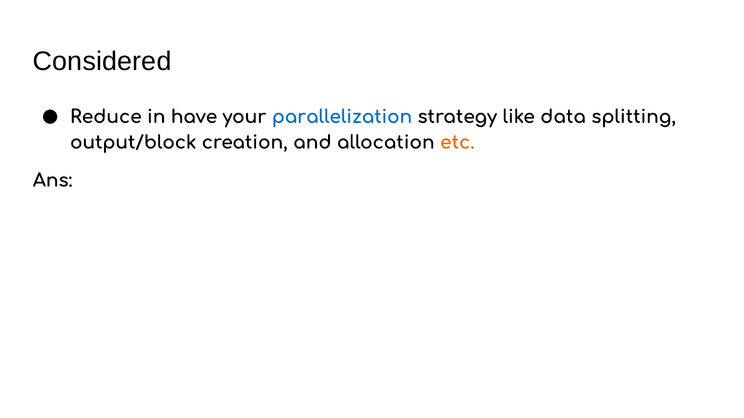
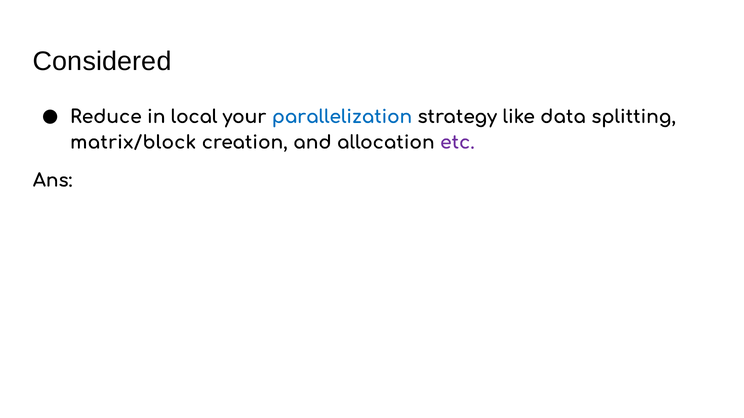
have: have -> local
output/block: output/block -> matrix/block
etc colour: orange -> purple
